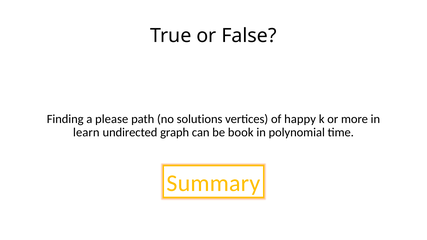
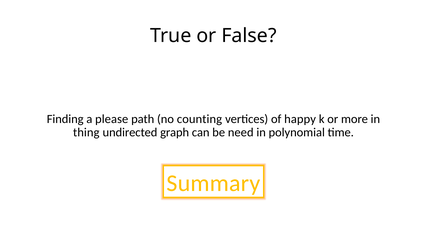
solutions: solutions -> counting
learn: learn -> thing
book: book -> need
